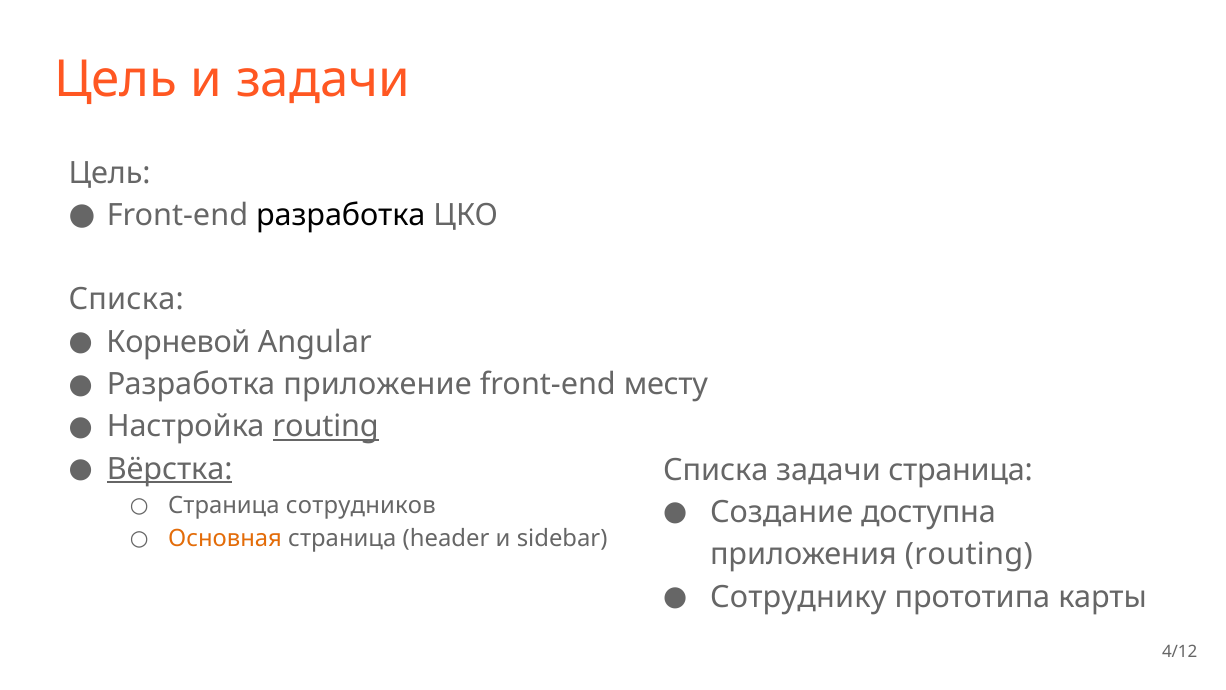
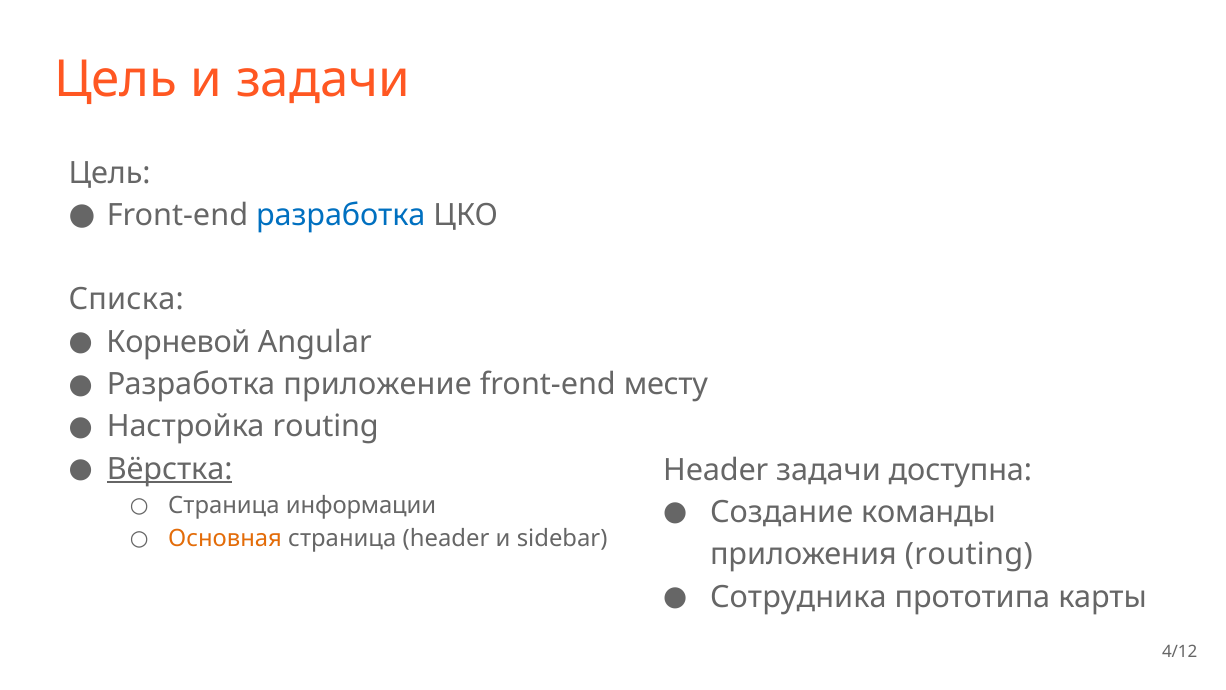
разработка at (341, 215) colour: black -> blue
routing at (326, 427) underline: present -> none
Списка at (716, 470): Списка -> Header
задачи страница: страница -> доступна
сотрудников: сотрудников -> информации
доступна: доступна -> команды
Сотруднику: Сотруднику -> Сотрудника
